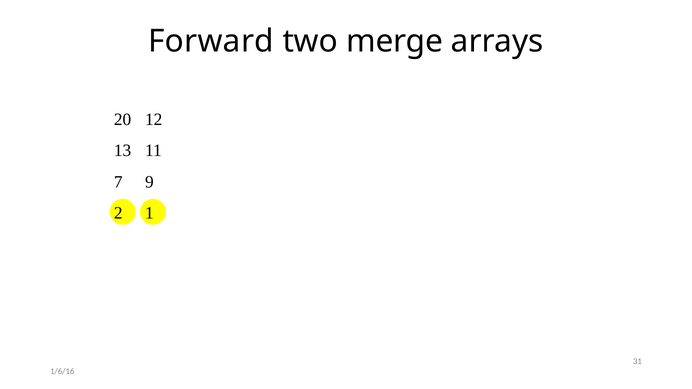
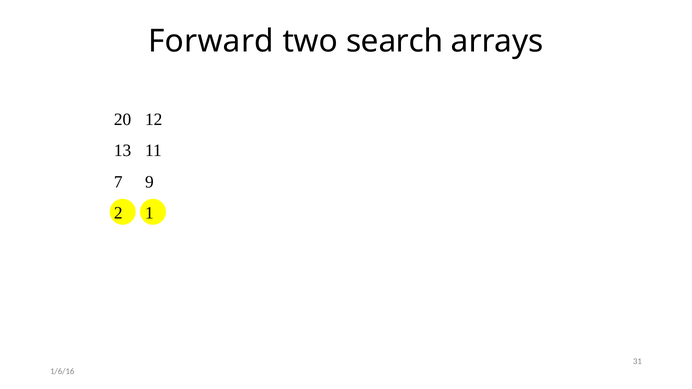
merge: merge -> search
